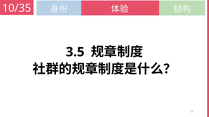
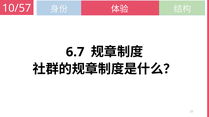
10/35: 10/35 -> 10/57
3.5: 3.5 -> 6.7
